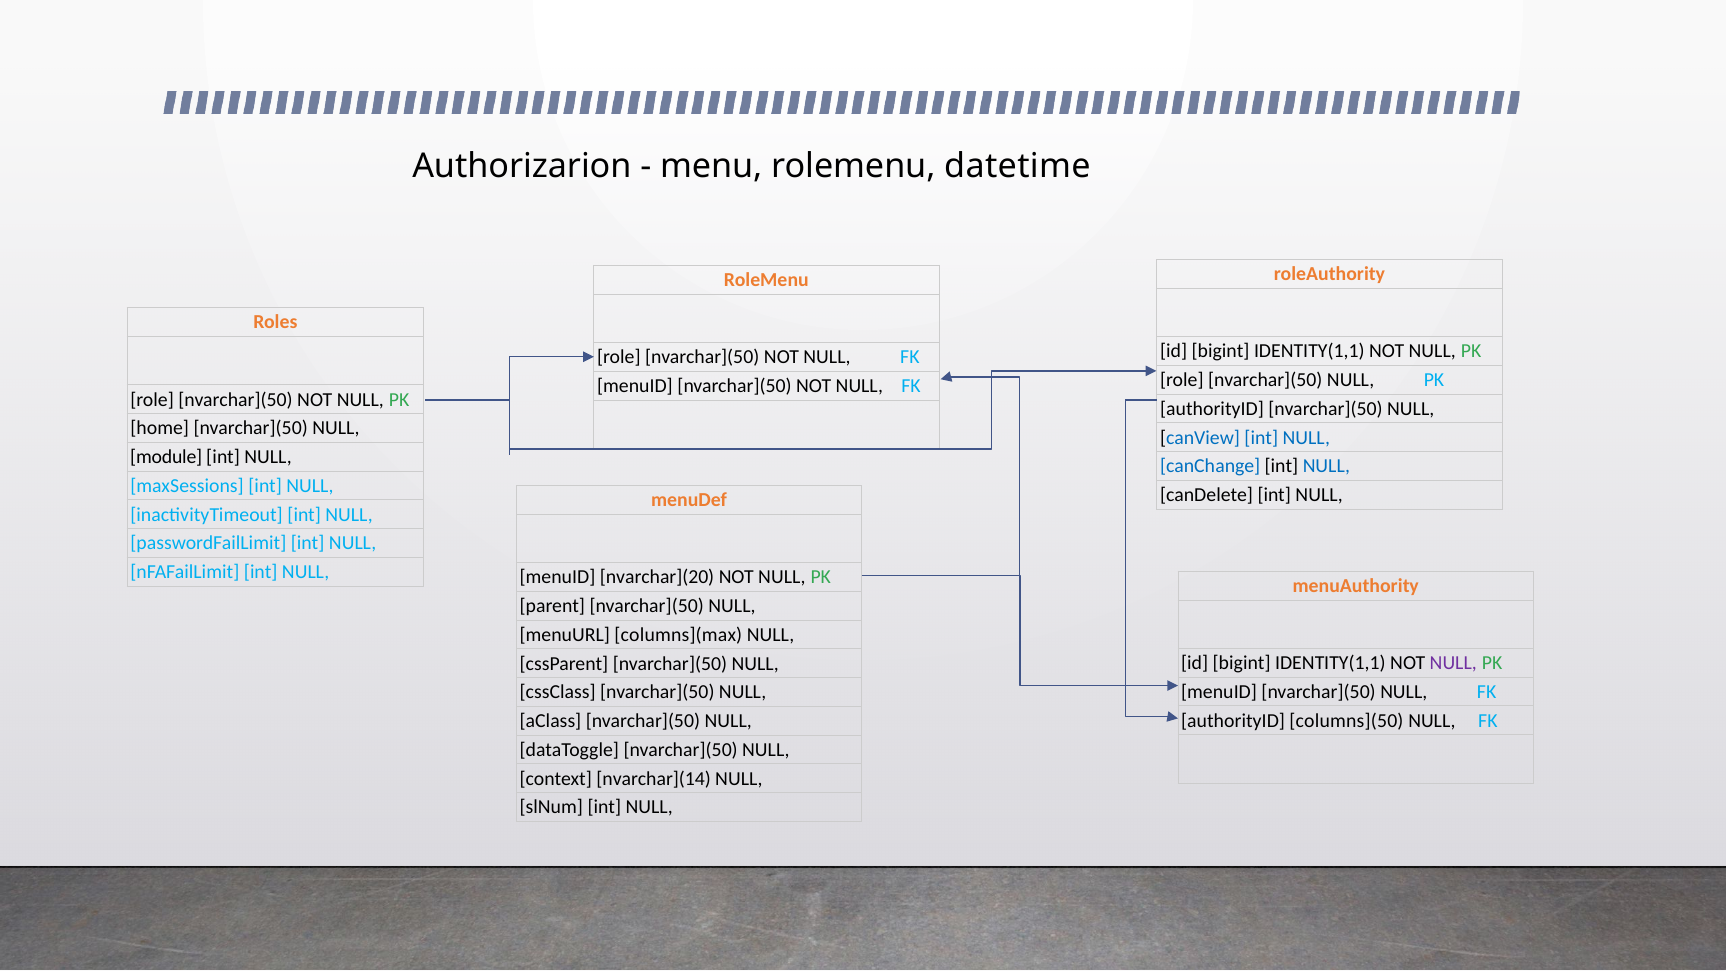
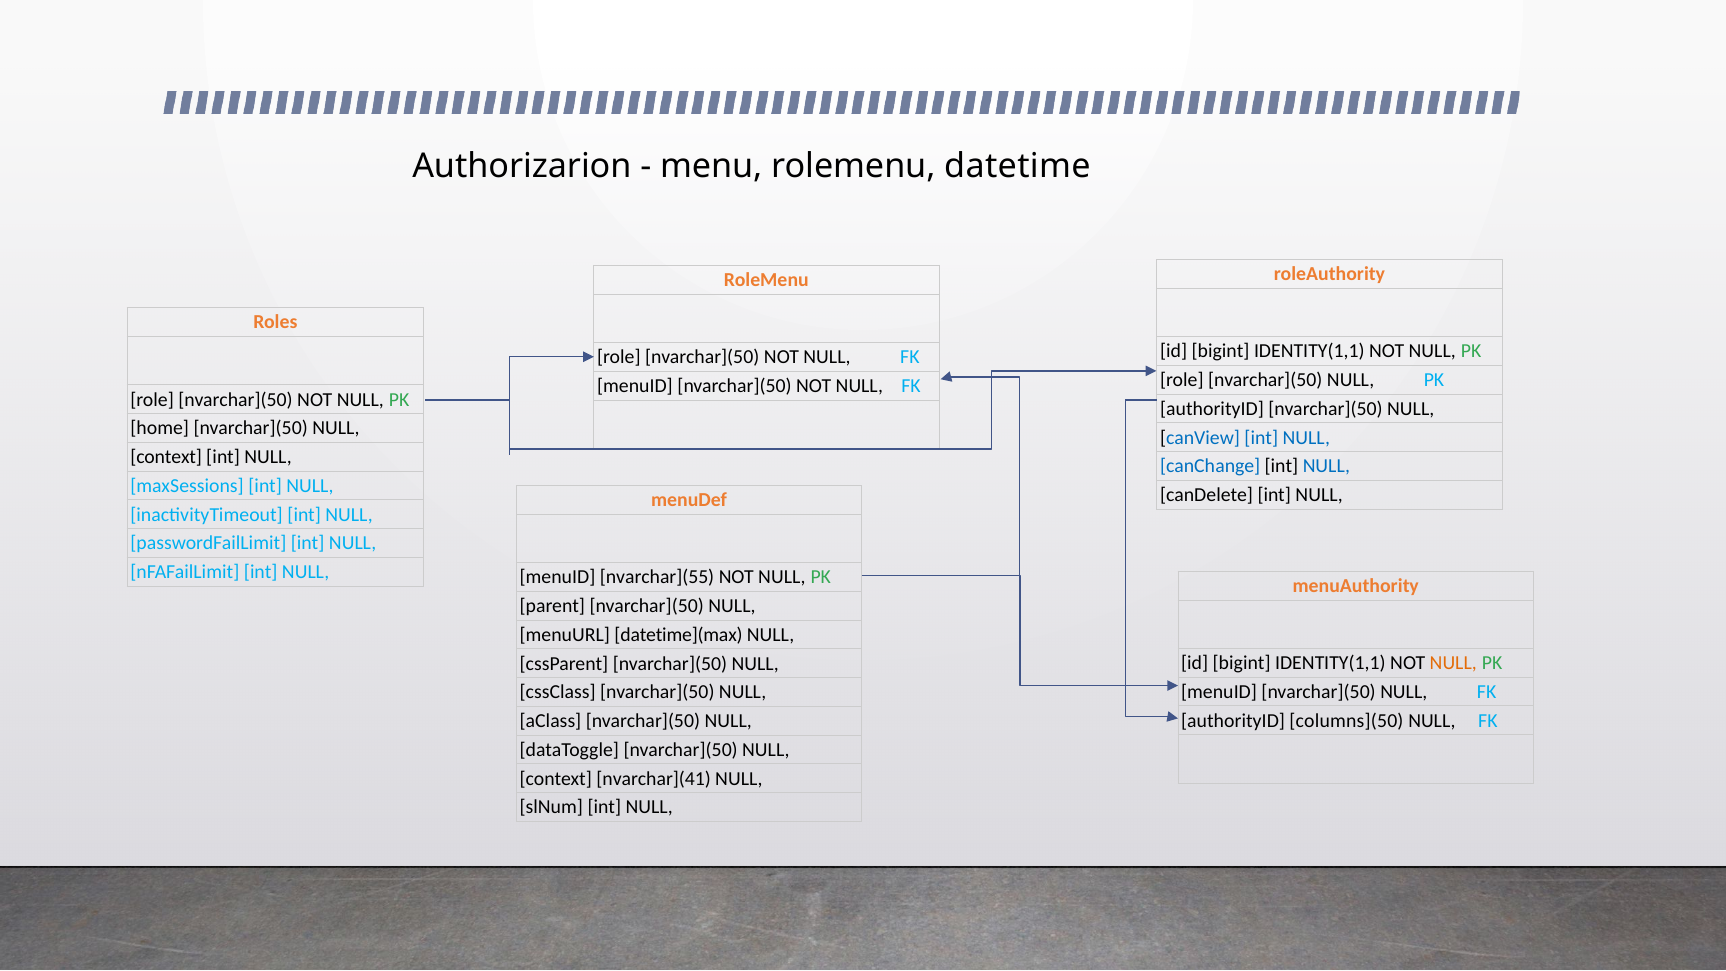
module at (166, 457): module -> context
nvarchar](20: nvarchar](20 -> nvarchar](55
columns](max: columns](max -> datetime](max
NULL at (1453, 663) colour: purple -> orange
nvarchar](14: nvarchar](14 -> nvarchar](41
